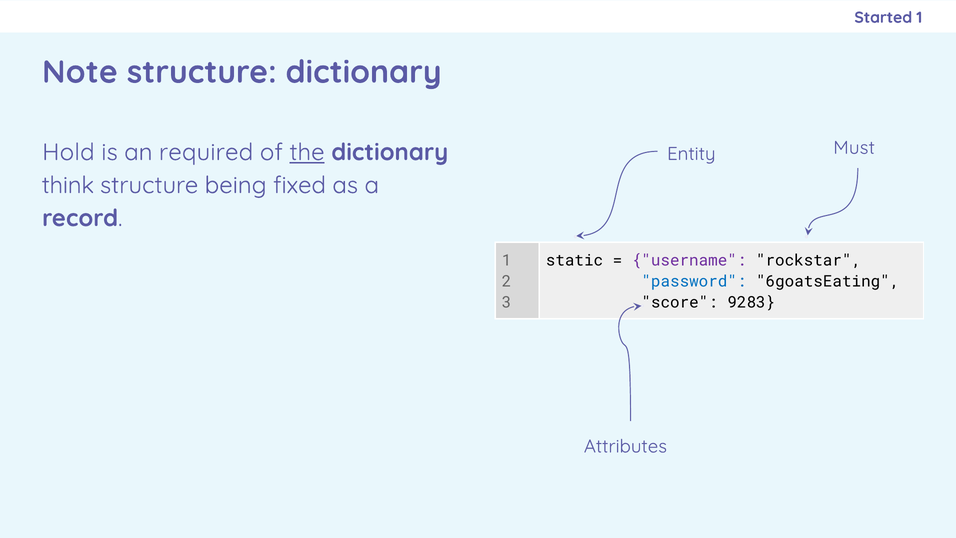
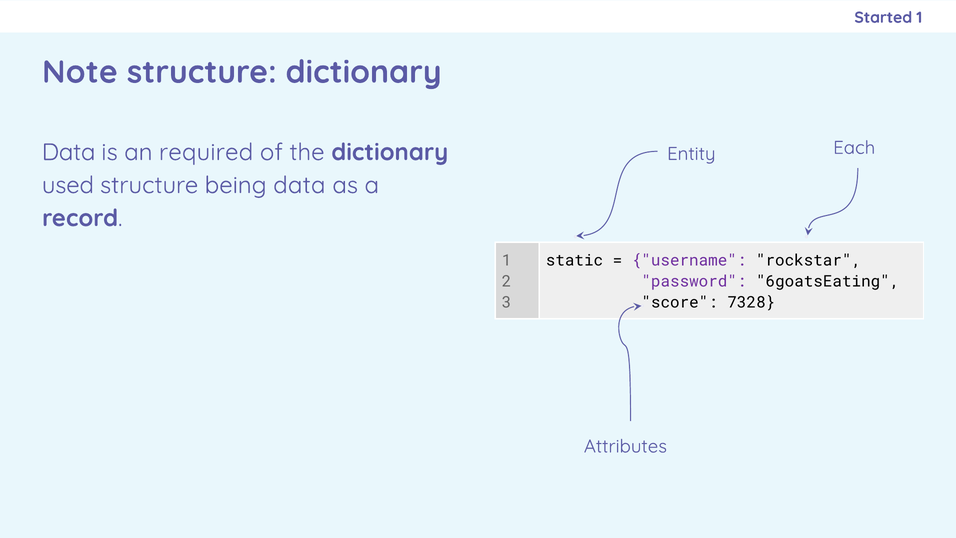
Hold at (68, 152): Hold -> Data
the underline: present -> none
Must: Must -> Each
think: think -> used
being fixed: fixed -> data
password colour: blue -> purple
9283: 9283 -> 7328
